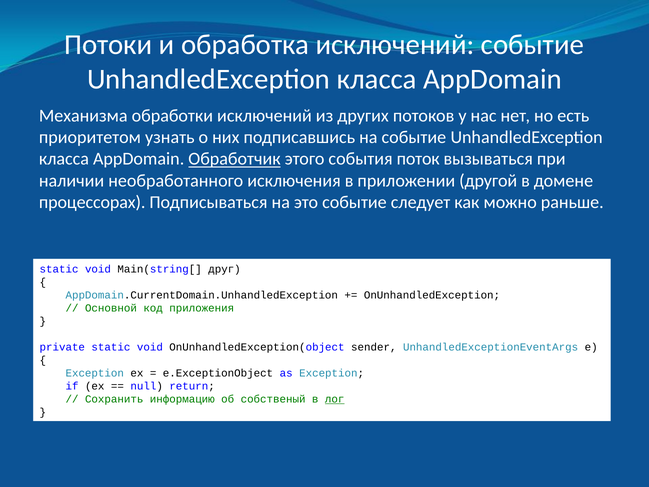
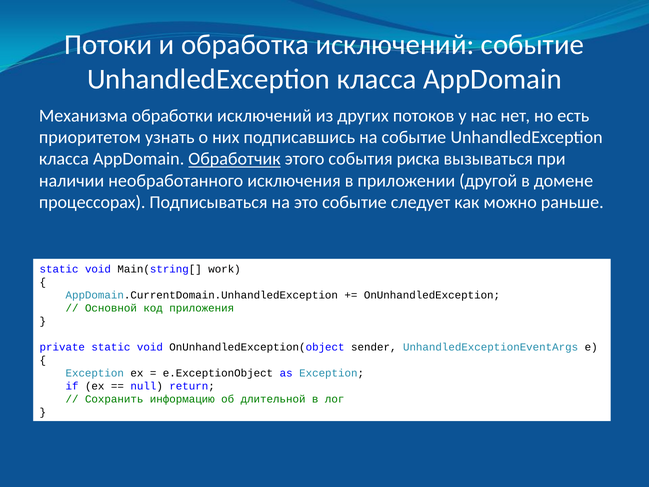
поток: поток -> риска
друг: друг -> work
собственый: собственый -> длительной
лог underline: present -> none
